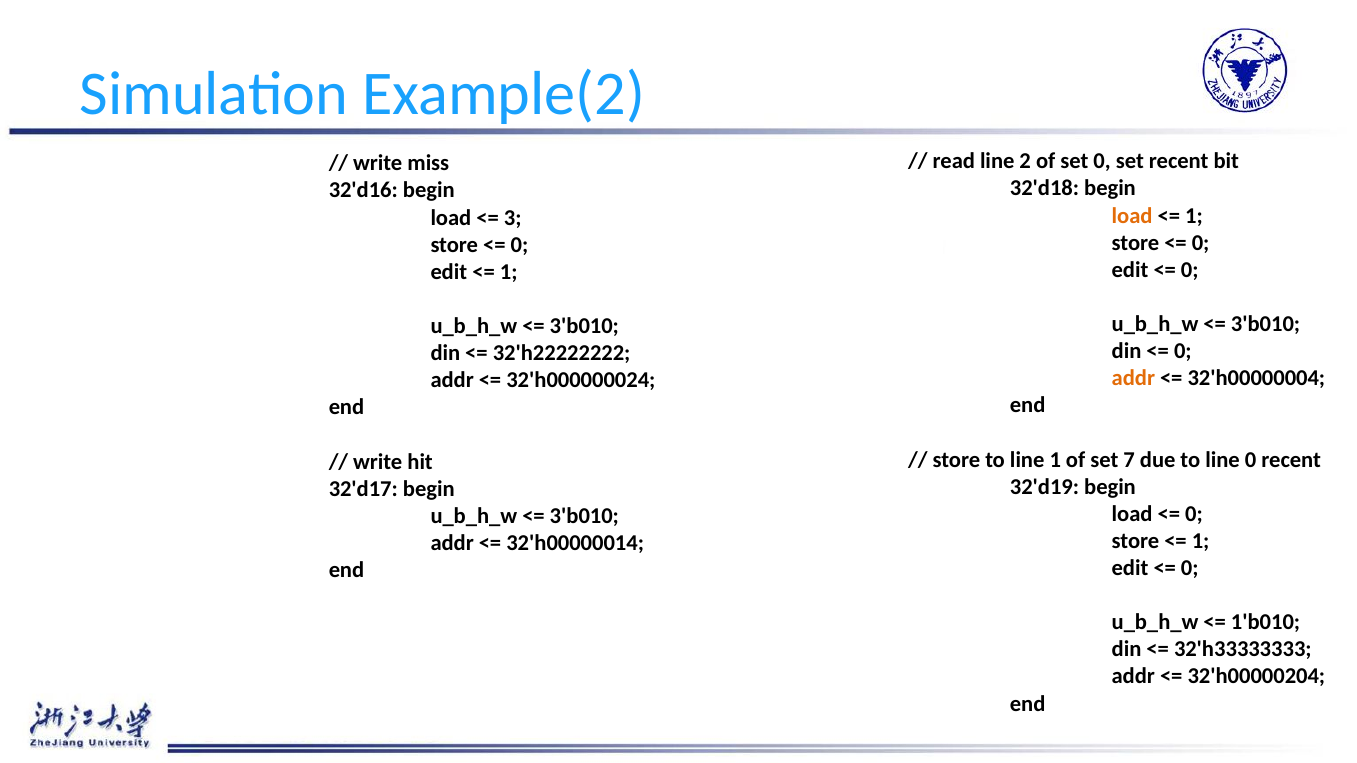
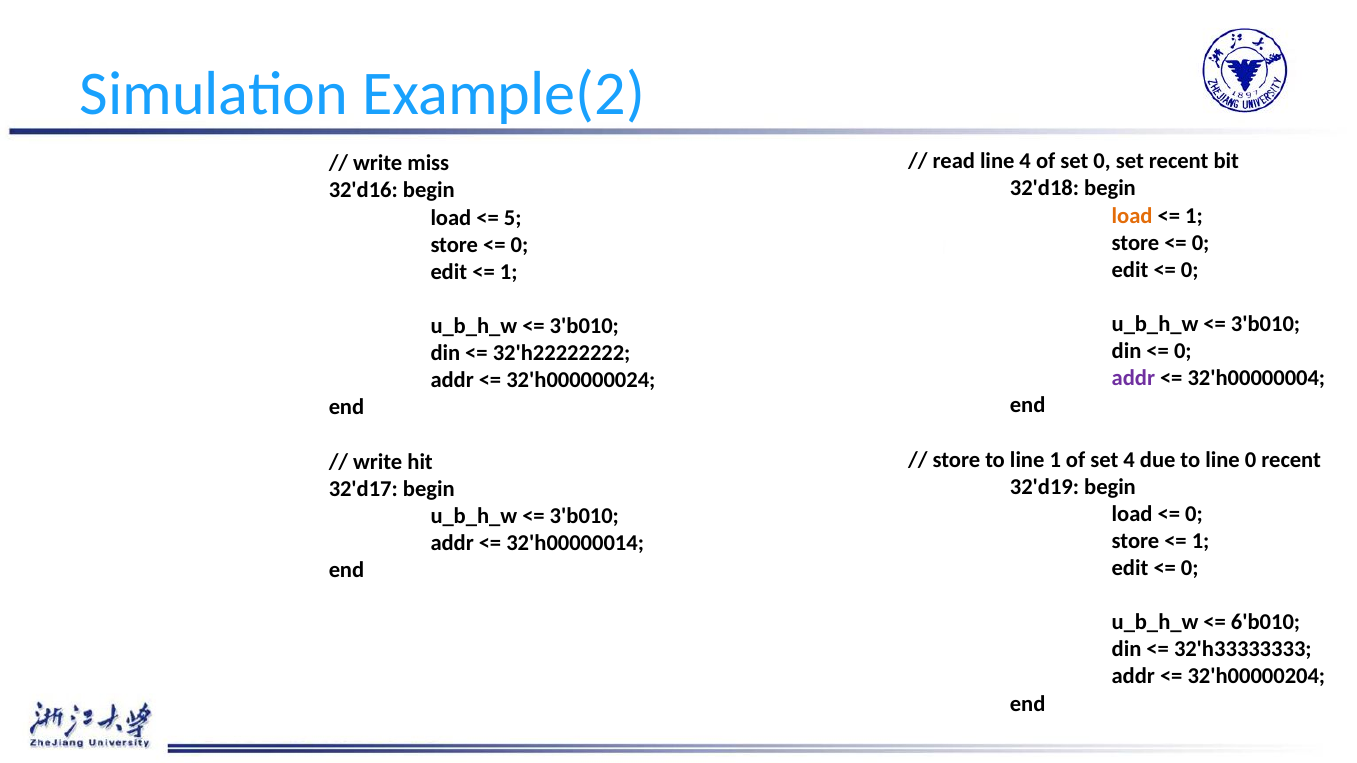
line 2: 2 -> 4
3: 3 -> 5
addr at (1133, 378) colour: orange -> purple
set 7: 7 -> 4
1'b010: 1'b010 -> 6'b010
